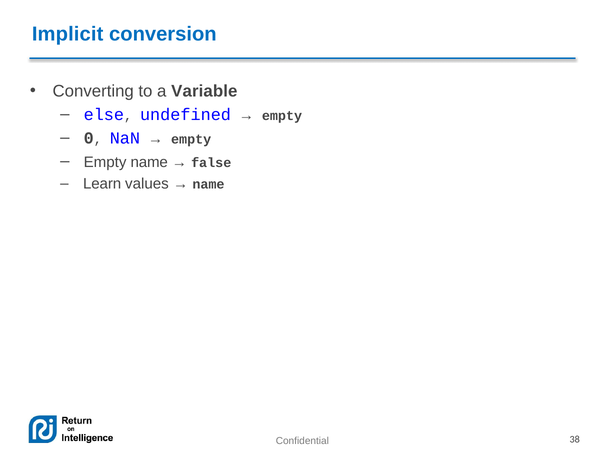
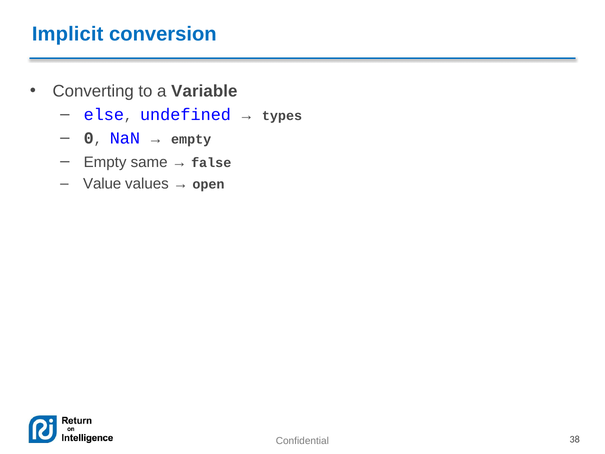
empty at (282, 116): empty -> types
Empty name: name -> same
Learn: Learn -> Value
name at (208, 184): name -> open
